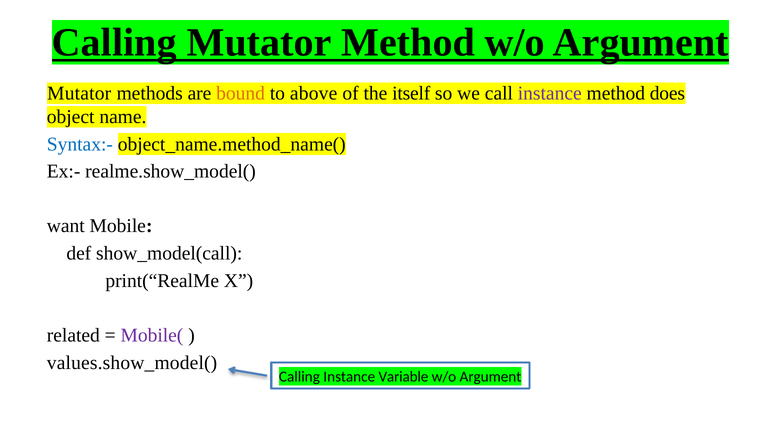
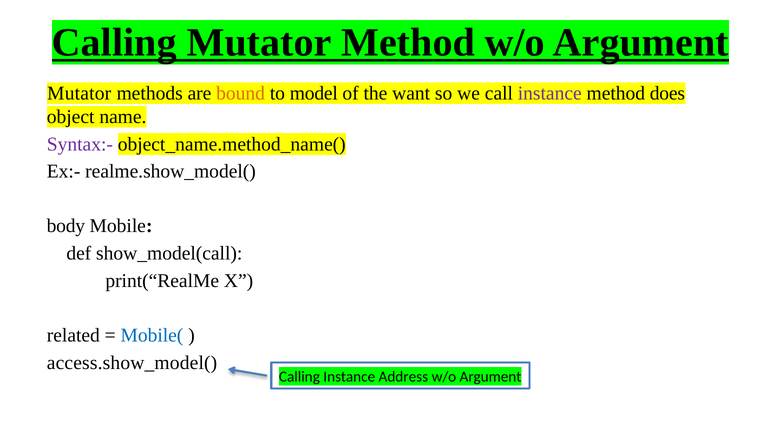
above: above -> model
itself: itself -> want
Syntax:- colour: blue -> purple
want: want -> body
Mobile( colour: purple -> blue
values.show_model(: values.show_model( -> access.show_model(
Variable: Variable -> Address
